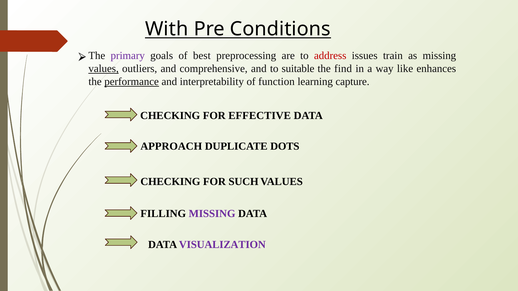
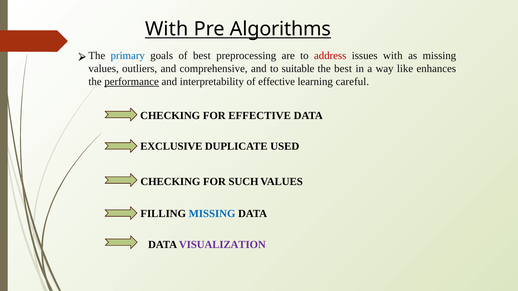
Conditions: Conditions -> Algorithms
primary colour: purple -> blue
issues train: train -> with
values at (104, 69) underline: present -> none
the find: find -> best
of function: function -> effective
capture: capture -> careful
APPROACH: APPROACH -> EXCLUSIVE
DOTS: DOTS -> USED
MISSING at (212, 214) colour: purple -> blue
